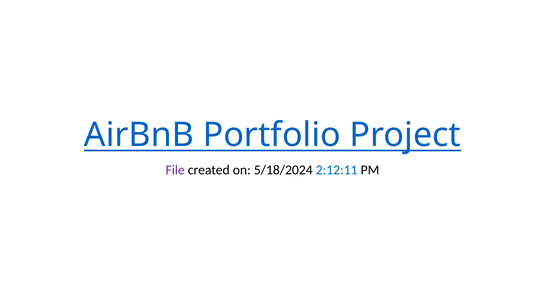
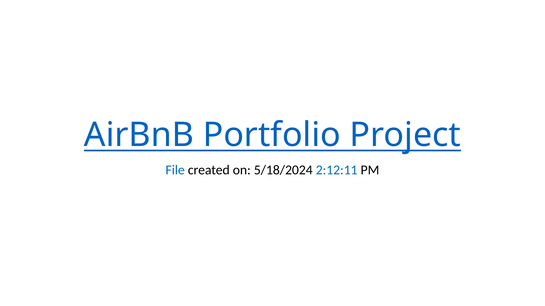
File colour: purple -> blue
